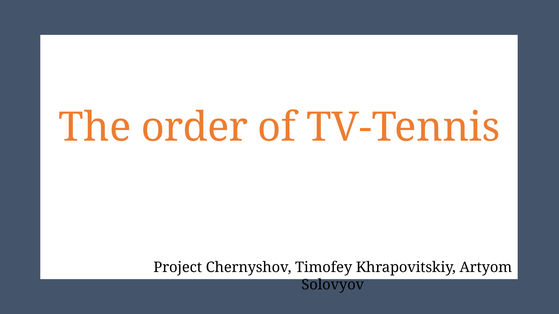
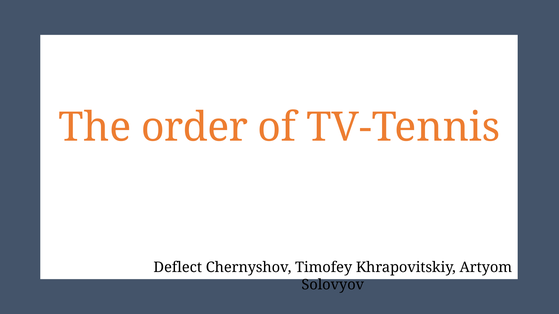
Project: Project -> Deflect
